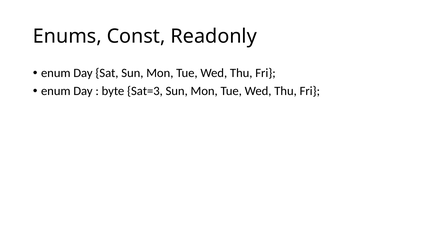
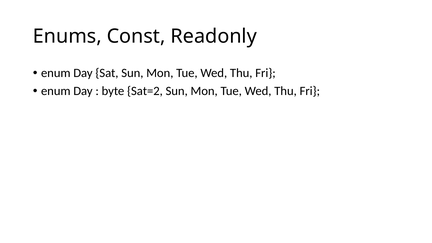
Sat=3: Sat=3 -> Sat=2
